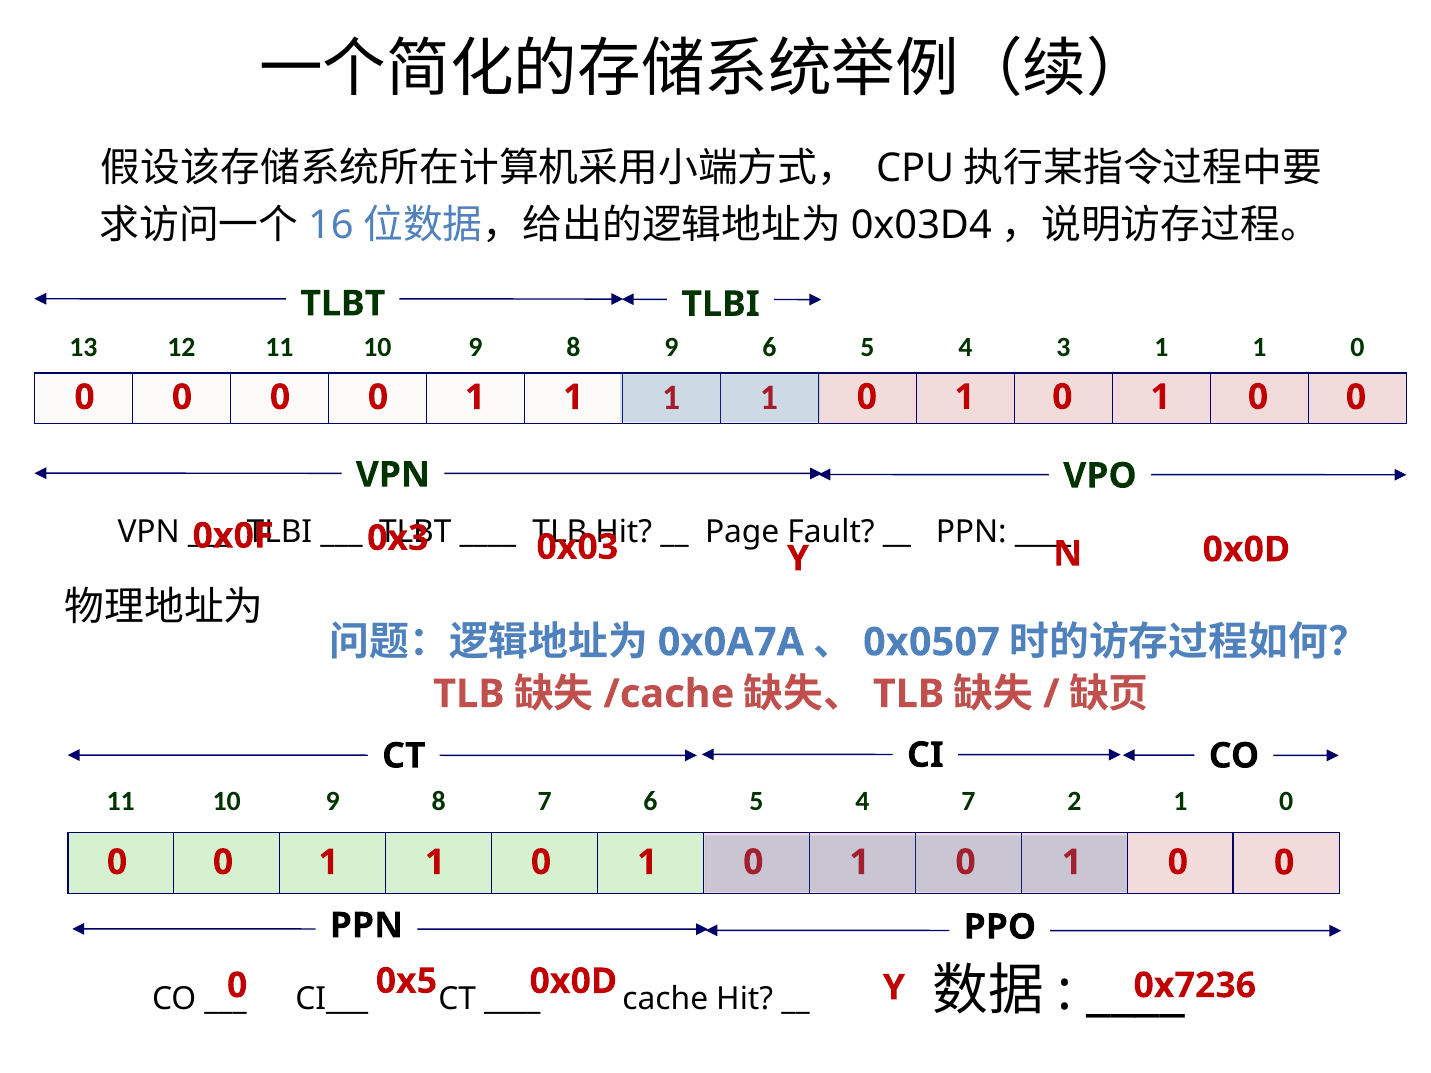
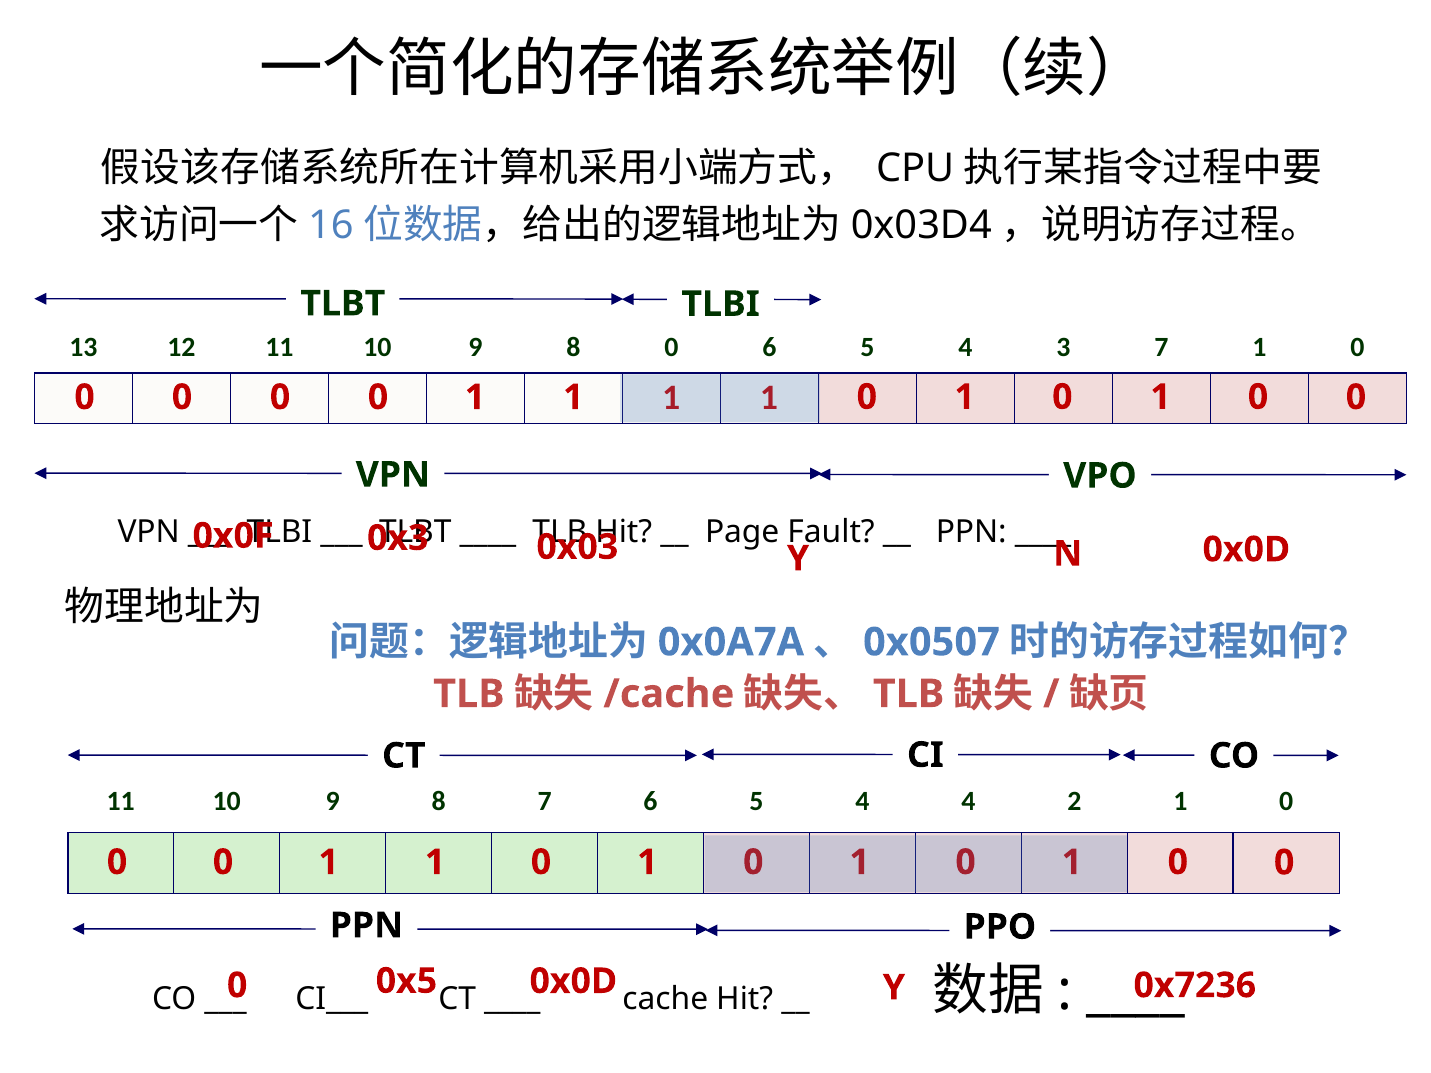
8 9: 9 -> 0
3 1: 1 -> 7
4 7: 7 -> 4
